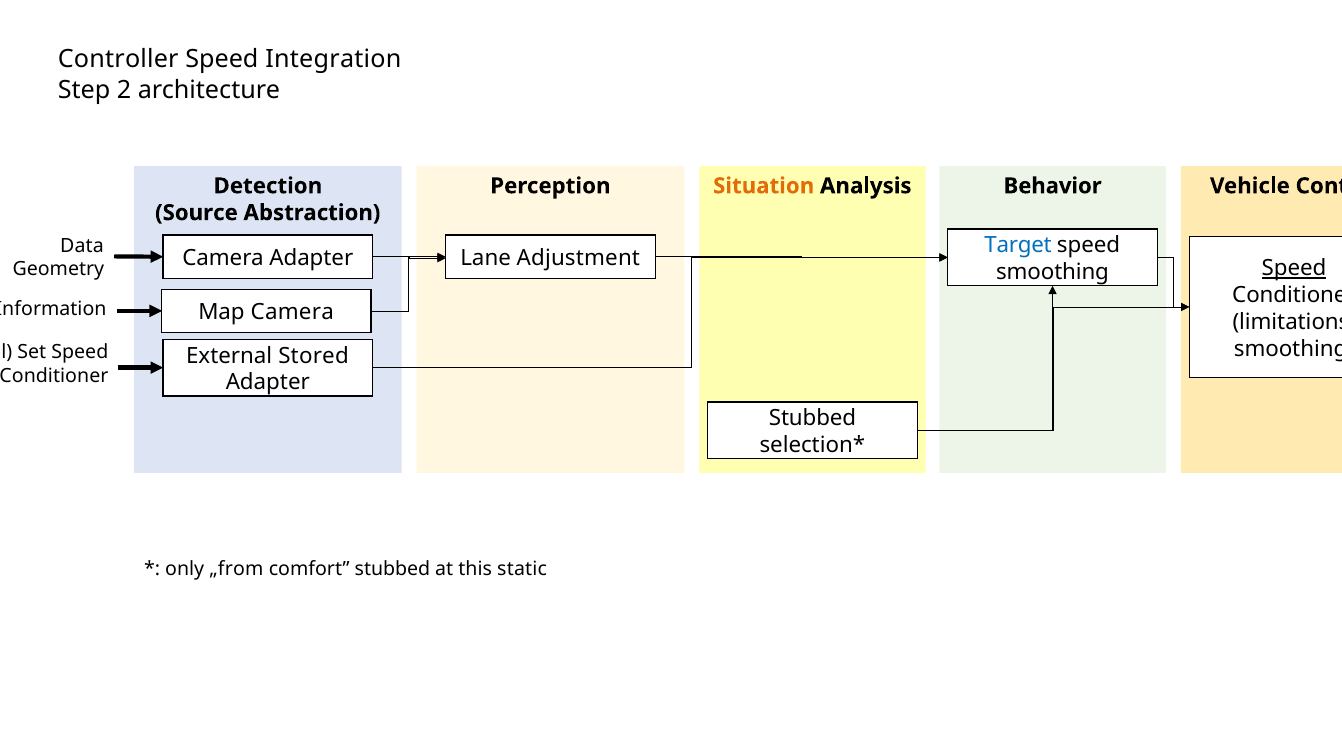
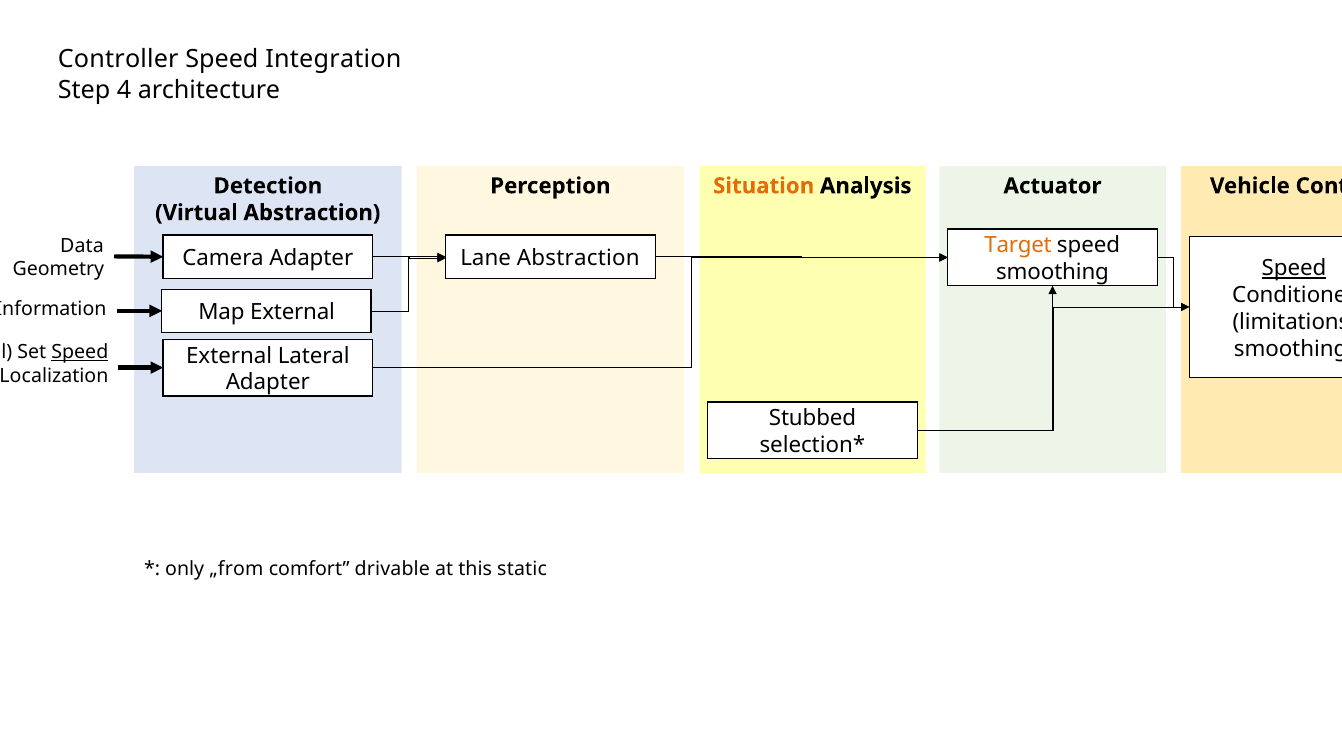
2: 2 -> 4
Behavior: Behavior -> Actuator
Source: Source -> Virtual
Target colour: blue -> orange
Lane Adjustment: Adjustment -> Abstraction
Map Camera: Camera -> External
Speed at (80, 352) underline: none -> present
Stored: Stored -> Lateral
Conditioner at (54, 376): Conditioner -> Localization
comfort stubbed: stubbed -> drivable
